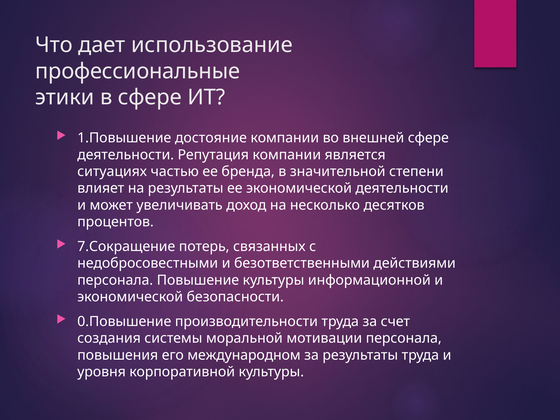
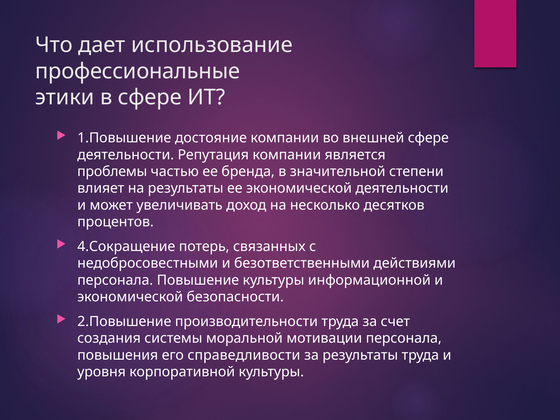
ситуациях: ситуациях -> проблемы
7.Сокращение: 7.Сокращение -> 4.Сокращение
0.Повышение: 0.Повышение -> 2.Повышение
международном: международном -> справедливости
